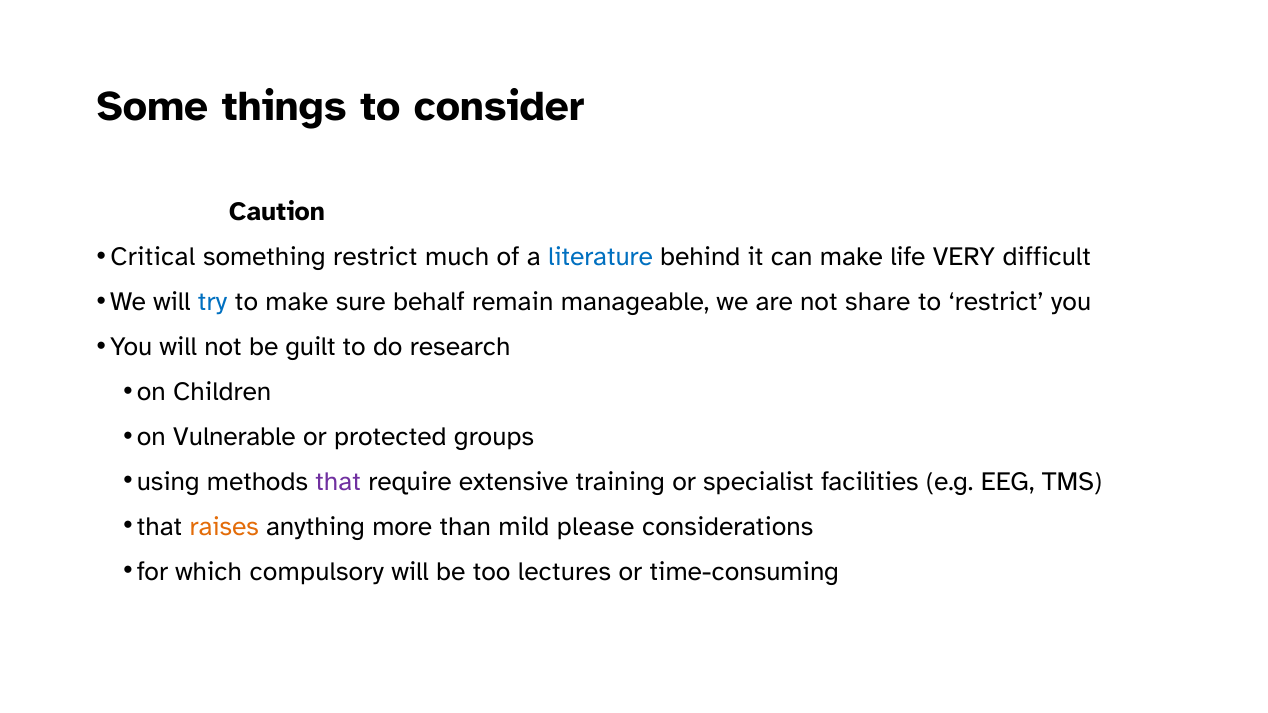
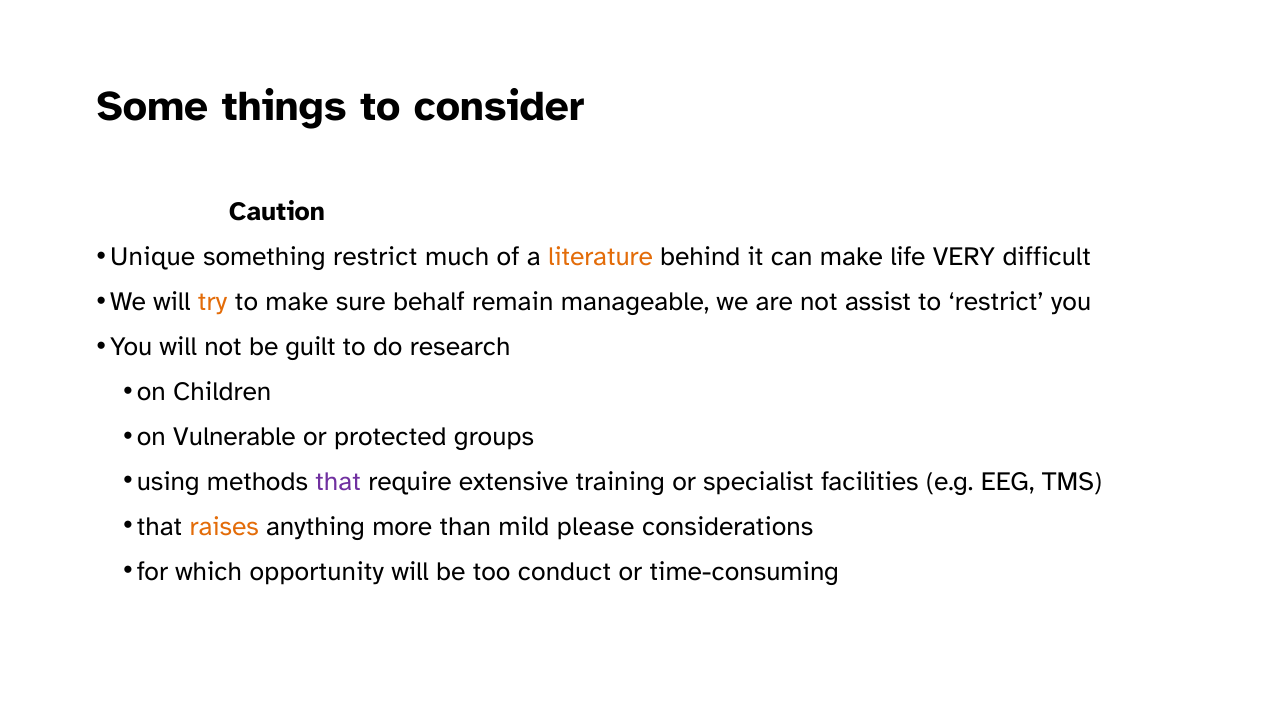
Critical: Critical -> Unique
literature colour: blue -> orange
try colour: blue -> orange
share: share -> assist
compulsory: compulsory -> opportunity
lectures: lectures -> conduct
